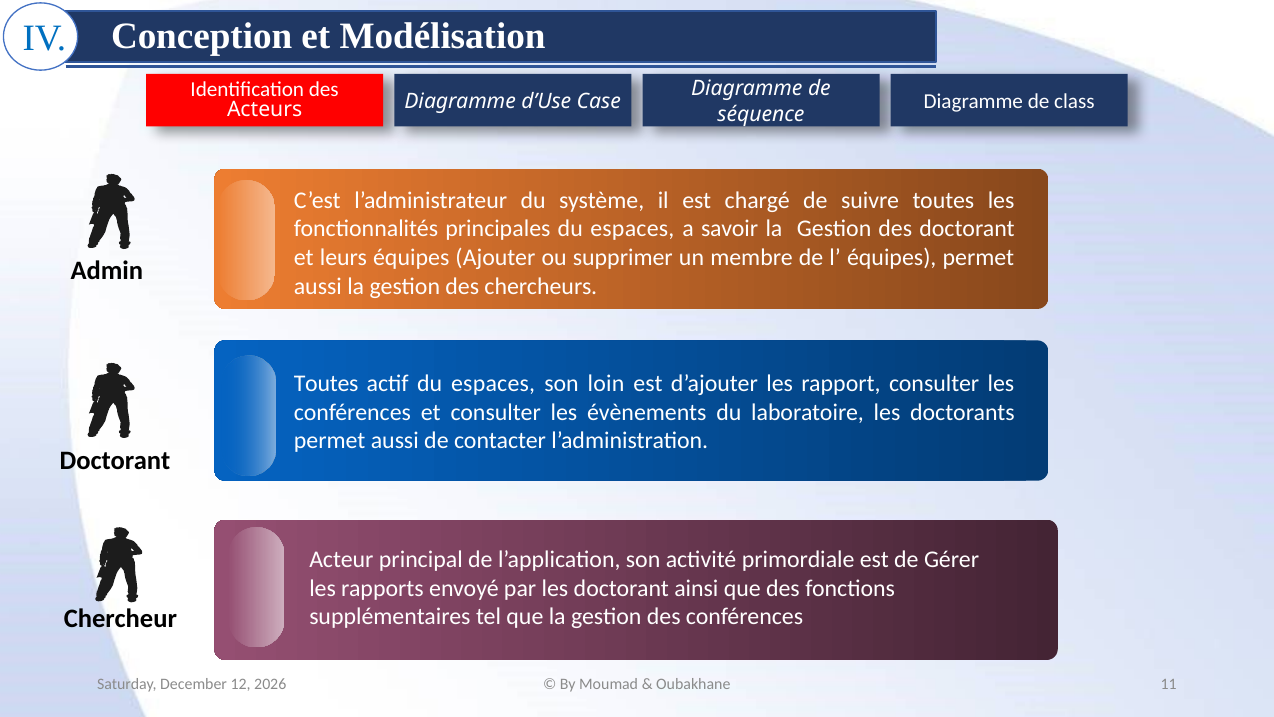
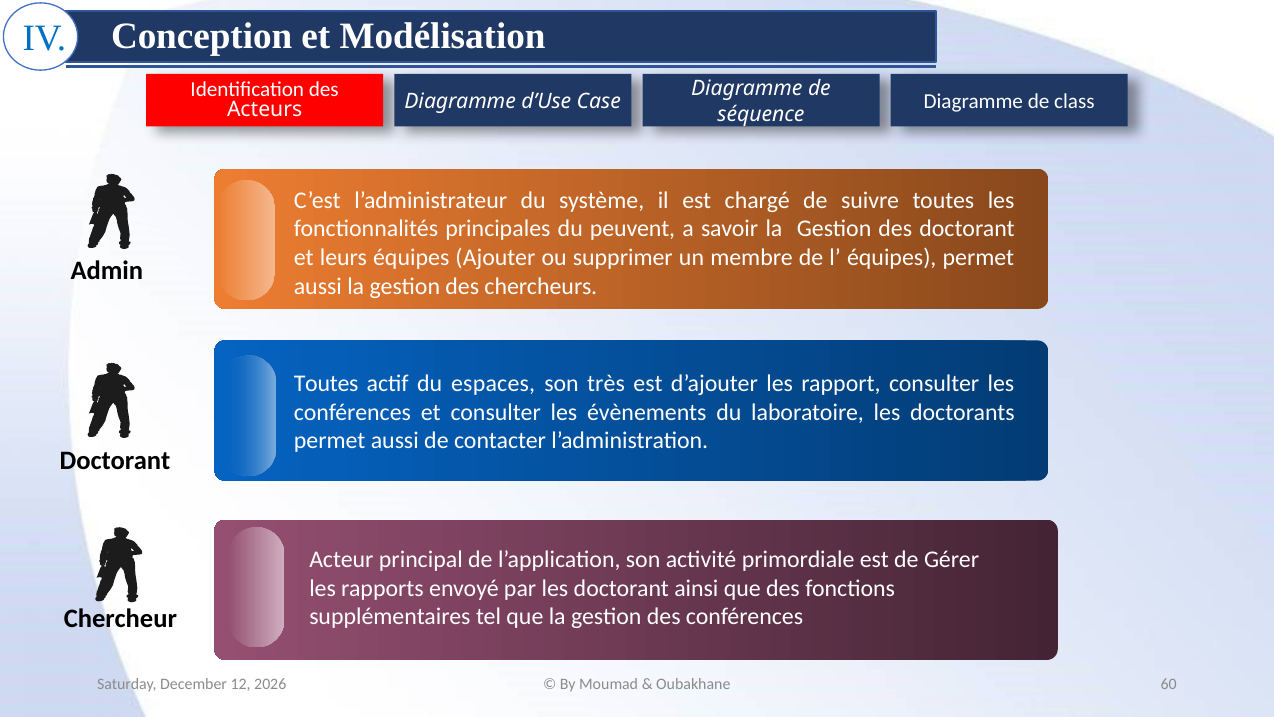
principales du espaces: espaces -> peuvent
loin: loin -> très
11: 11 -> 60
